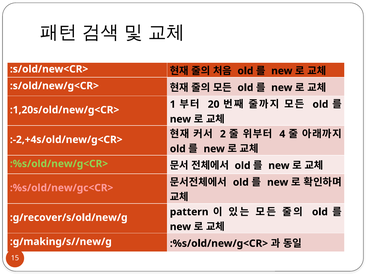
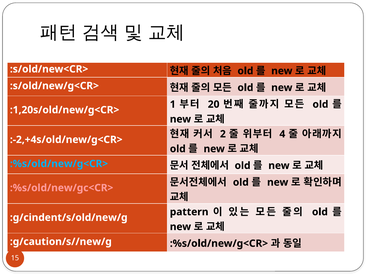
:%s/old/new/g<CR> at (59, 163) colour: light green -> light blue
:g/recover/s/old/new/g: :g/recover/s/old/new/g -> :g/cindent/s/old/new/g
:g/making/s//new/g: :g/making/s//new/g -> :g/caution/s//new/g
